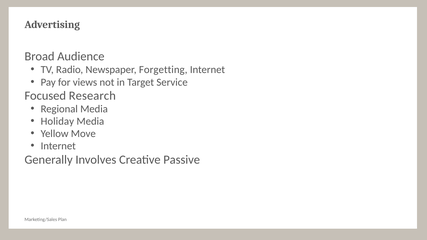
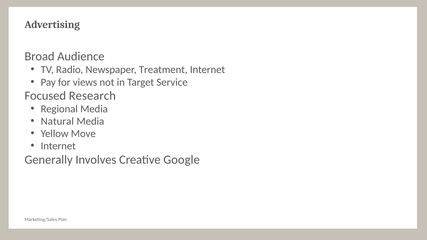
Forgetting: Forgetting -> Treatment
Holiday: Holiday -> Natural
Passive: Passive -> Google
